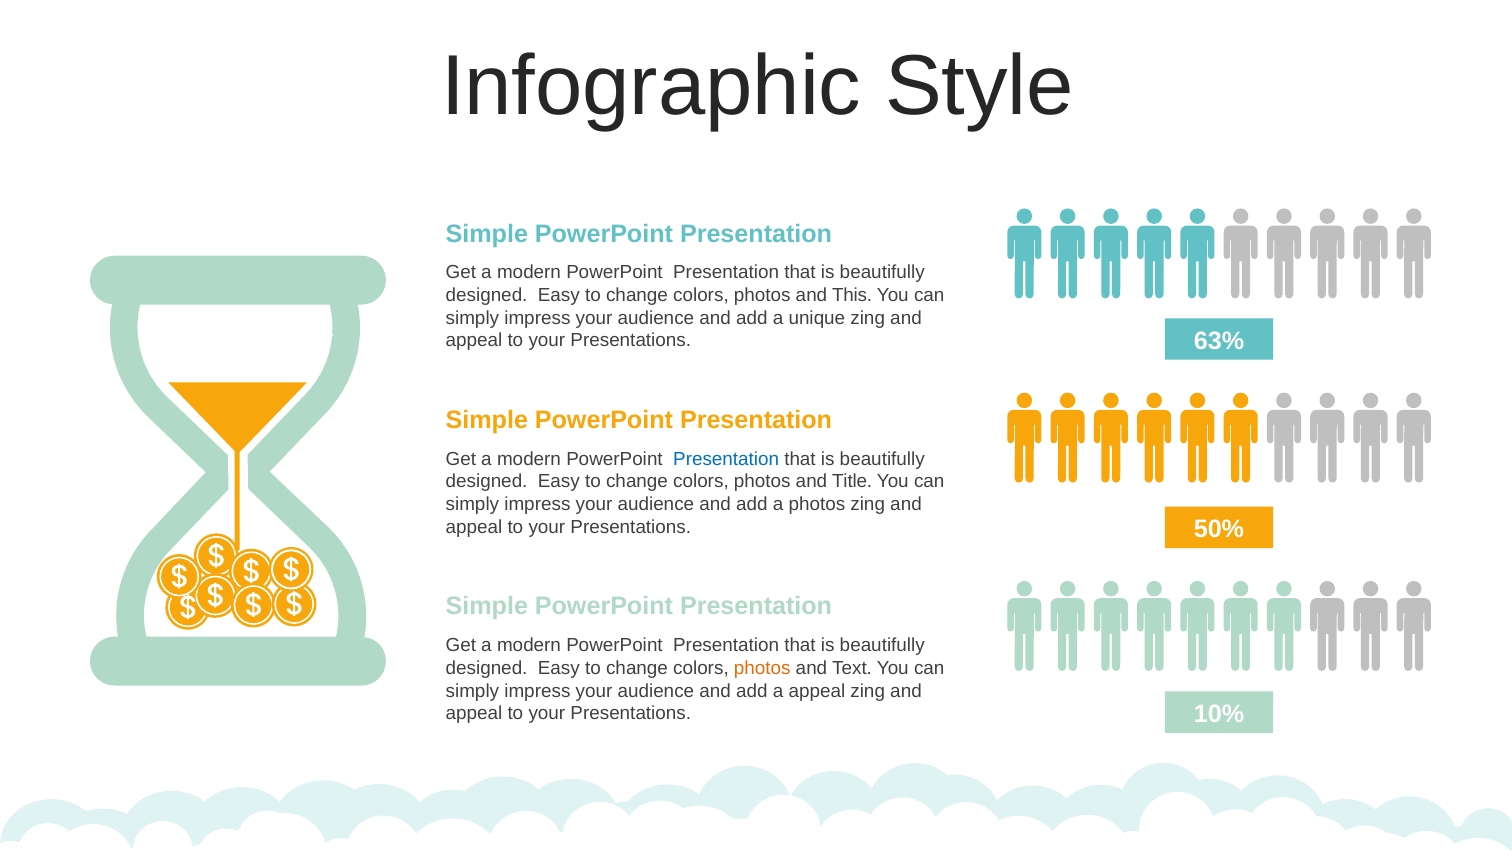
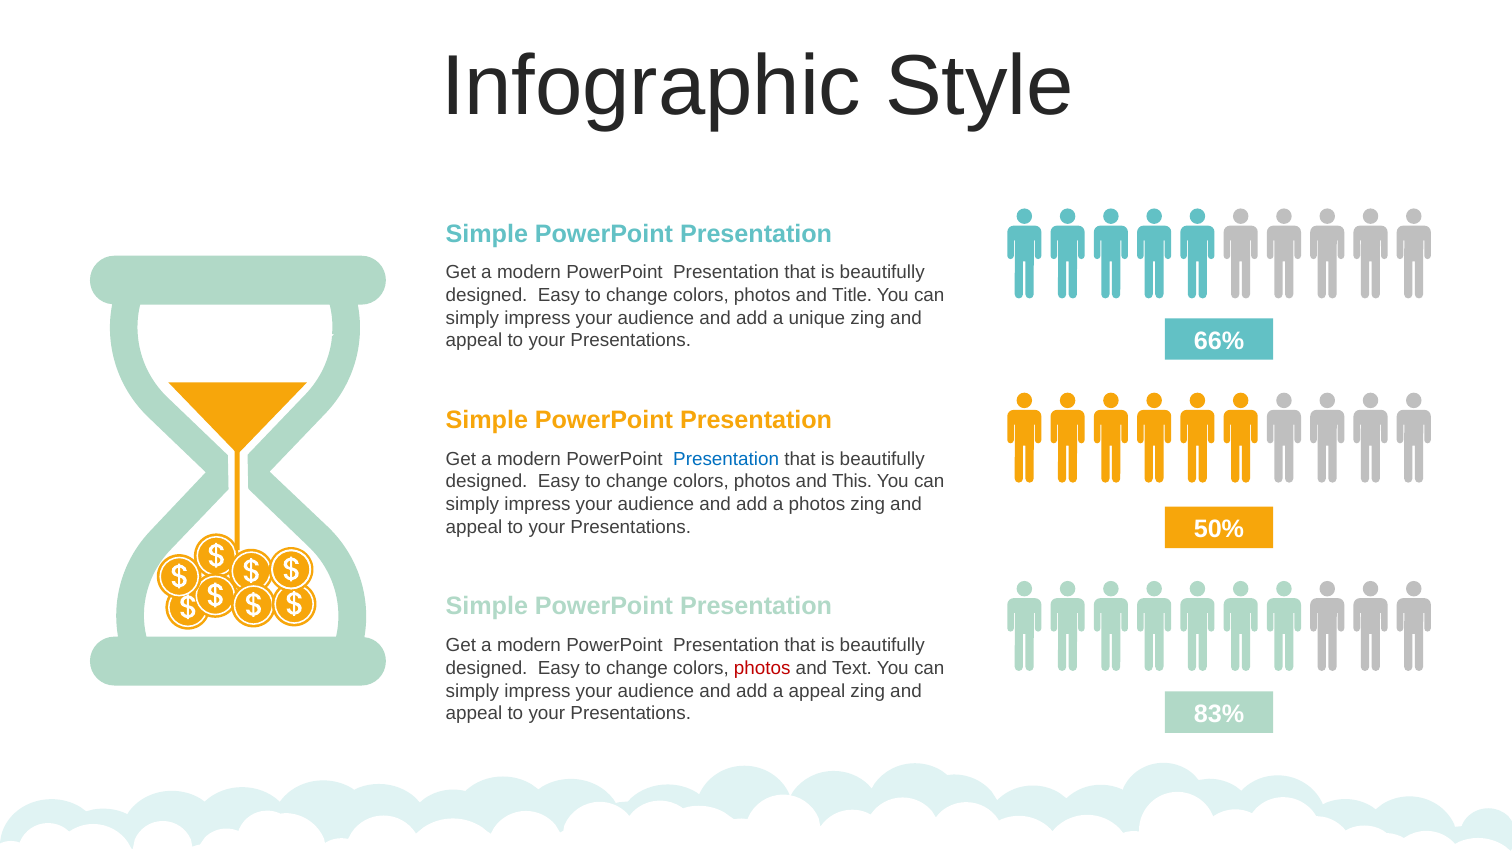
This: This -> Title
63%: 63% -> 66%
Title: Title -> This
photos at (762, 668) colour: orange -> red
10%: 10% -> 83%
